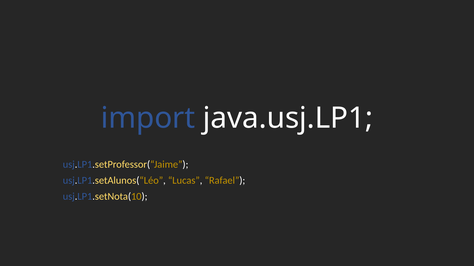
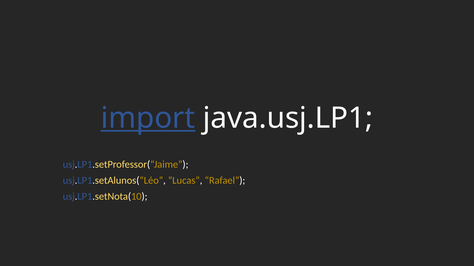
import underline: none -> present
